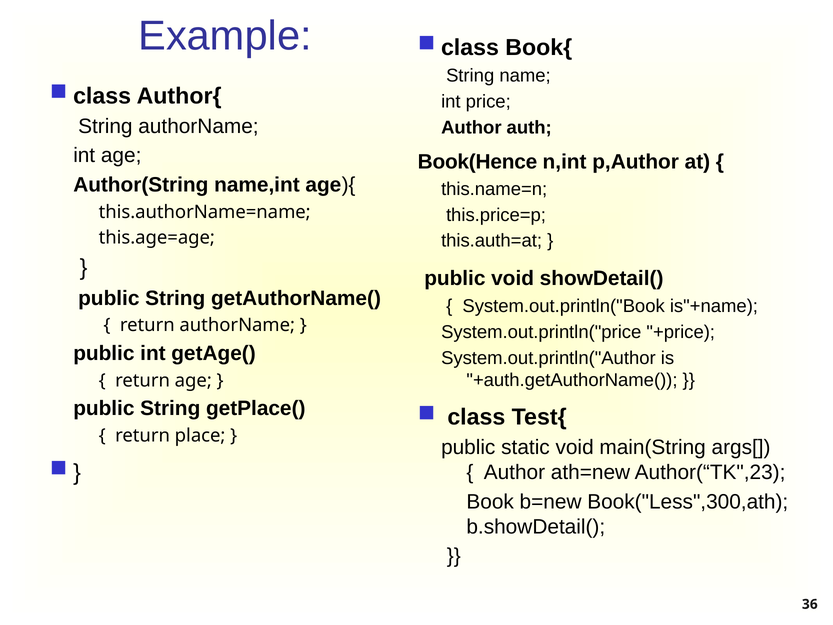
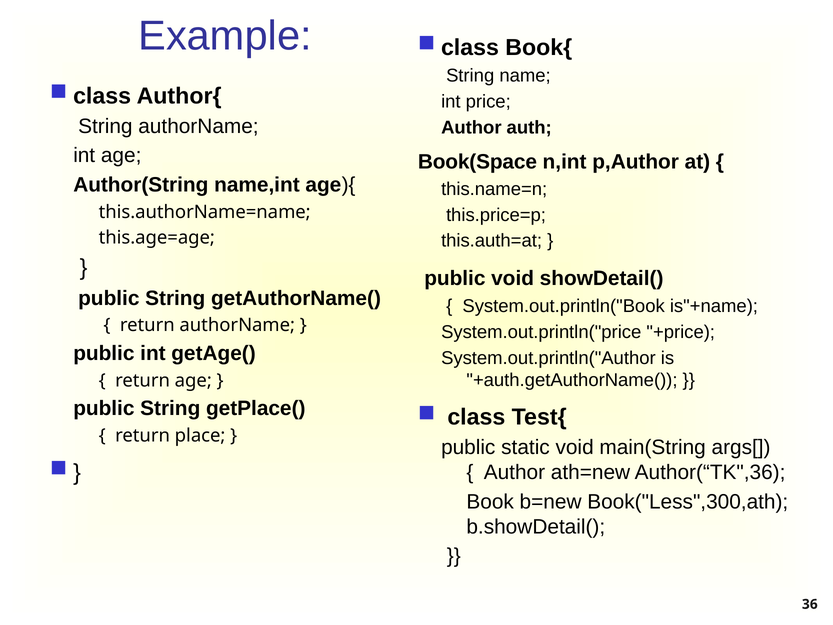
Book(Hence: Book(Hence -> Book(Space
Author(“TK",23: Author(“TK",23 -> Author(“TK",36
